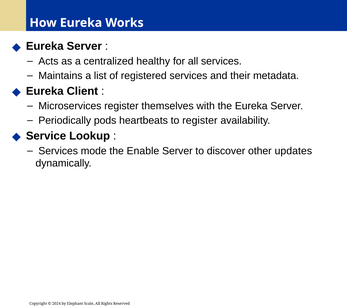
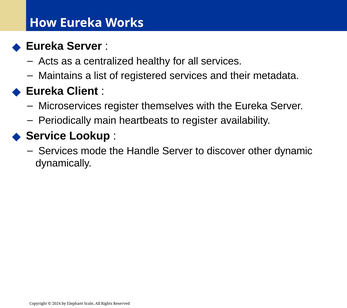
pods: pods -> main
Enable: Enable -> Handle
updates: updates -> dynamic
